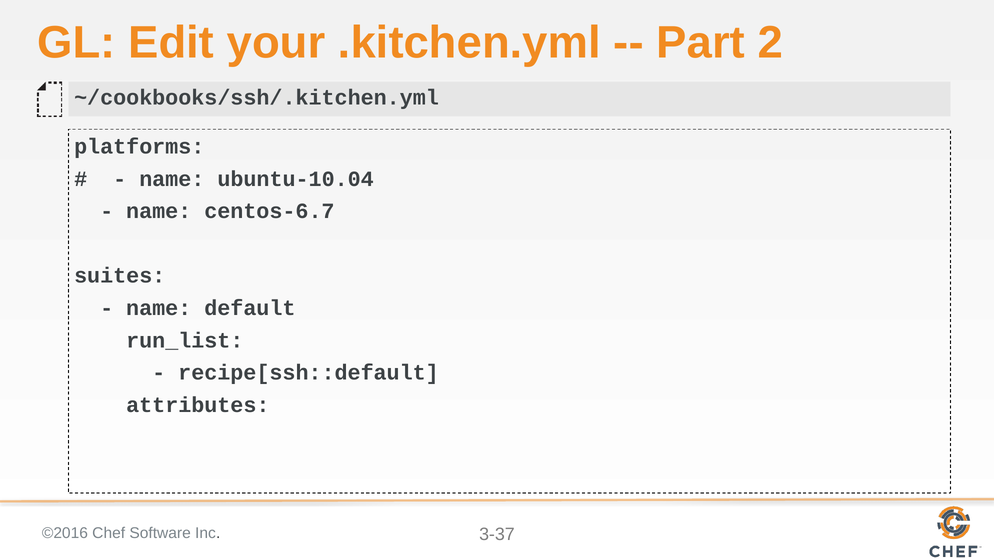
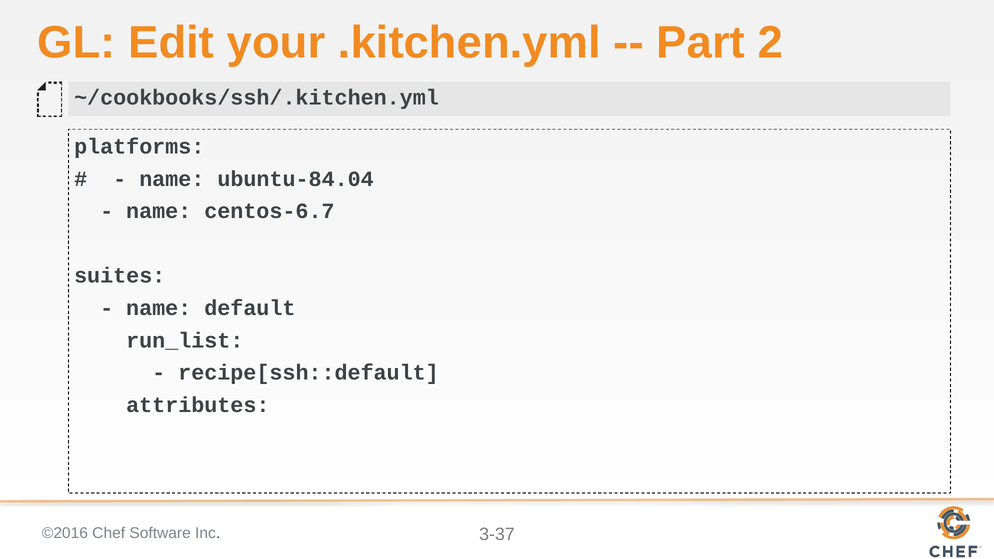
ubuntu-10.04: ubuntu-10.04 -> ubuntu-84.04
